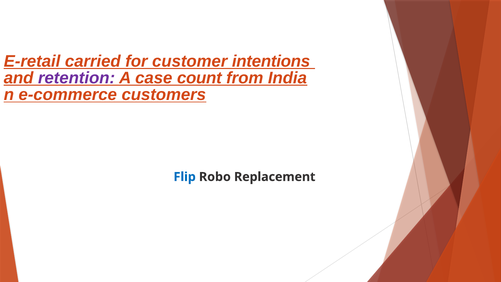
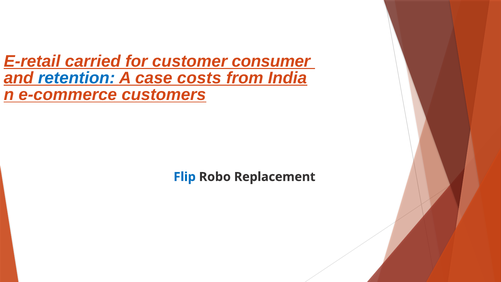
intentions: intentions -> consumer
retention colour: purple -> blue
count: count -> costs
